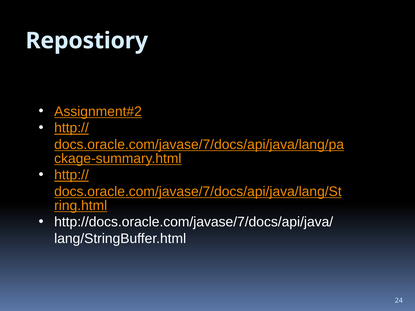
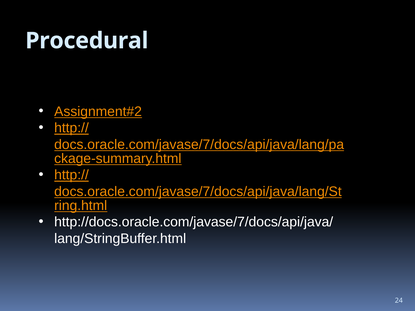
Repostiory: Repostiory -> Procedural
